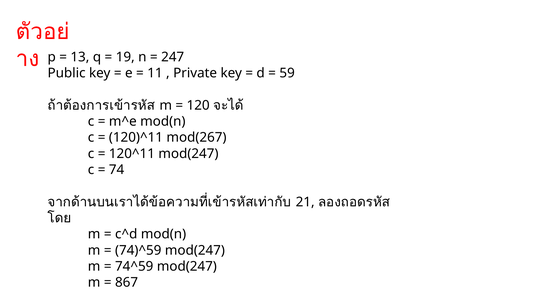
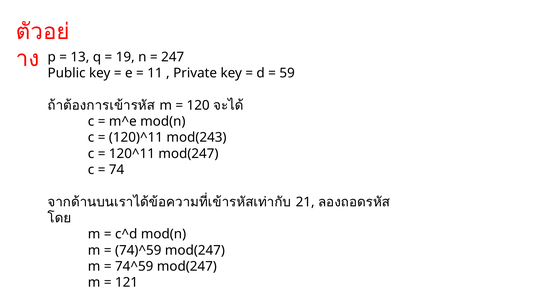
mod(267: mod(267 -> mod(243
867: 867 -> 121
